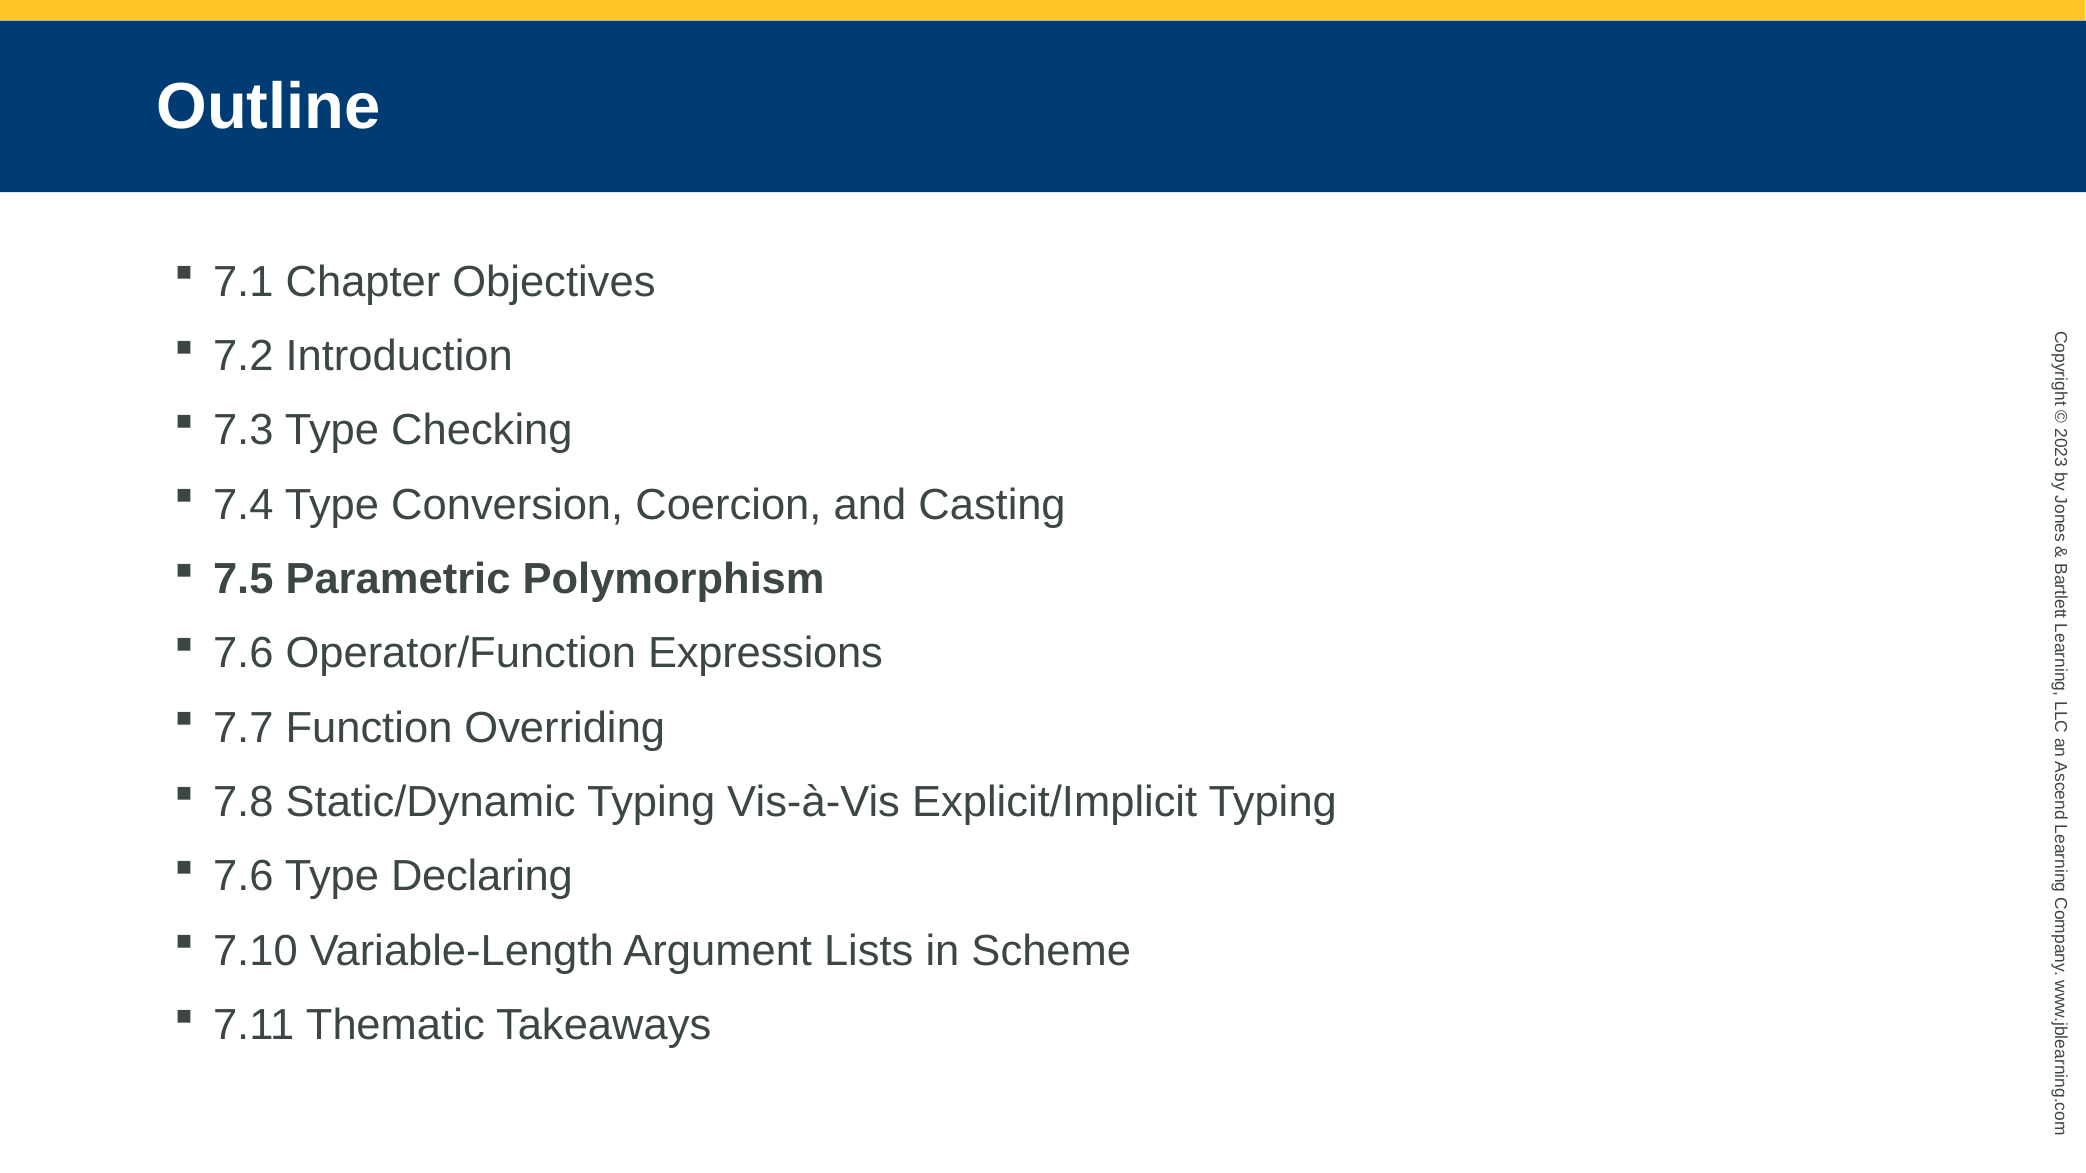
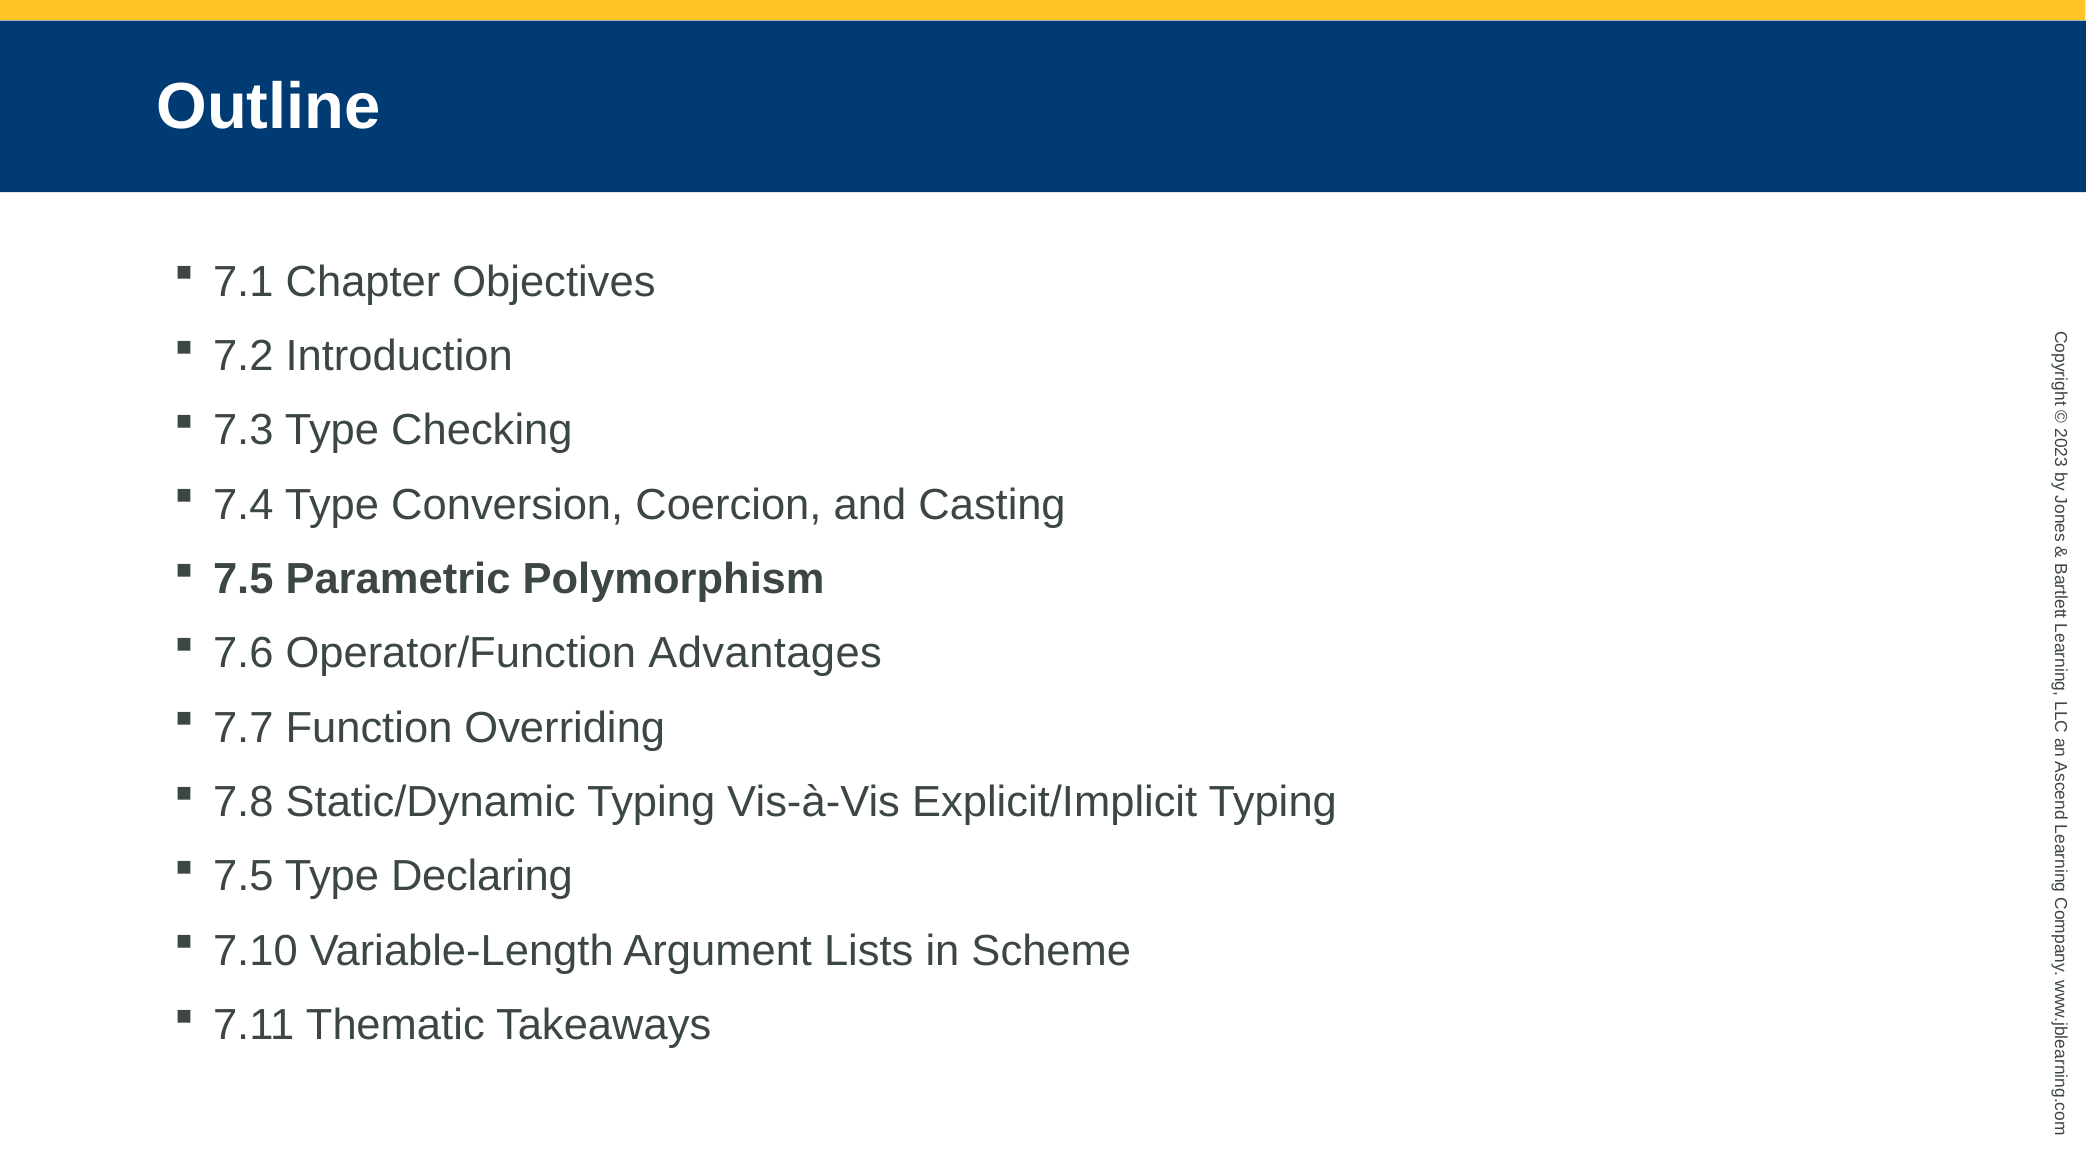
Expressions: Expressions -> Advantages
7.6 at (243, 877): 7.6 -> 7.5
